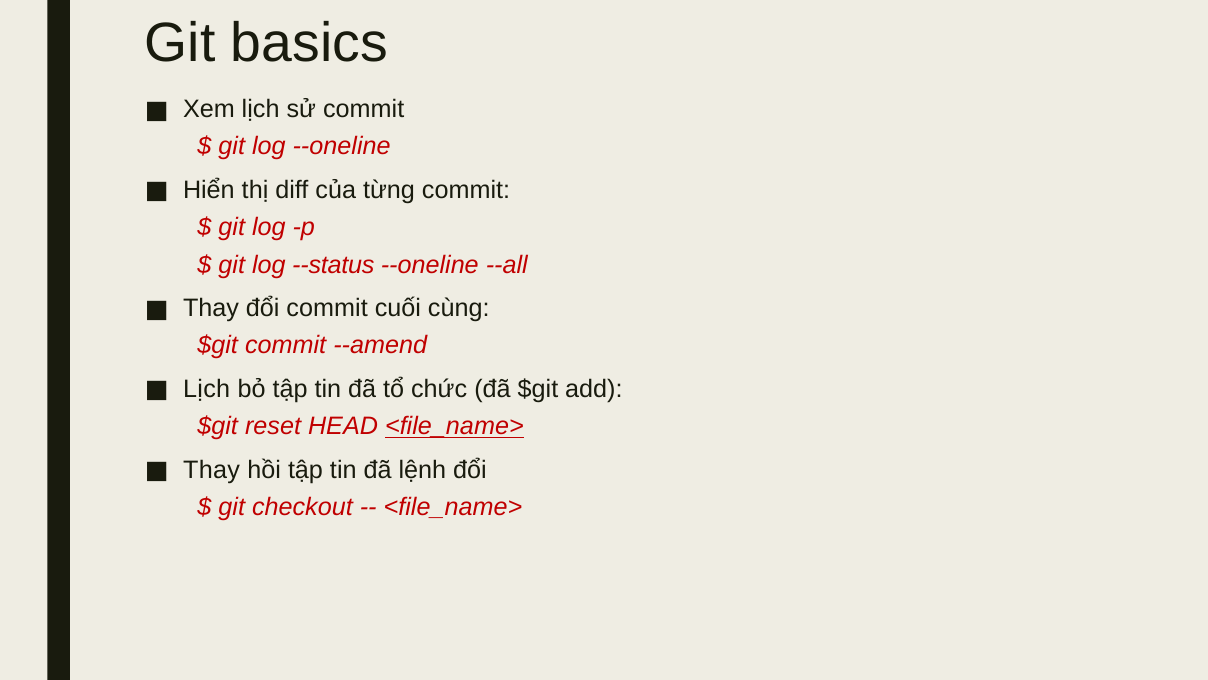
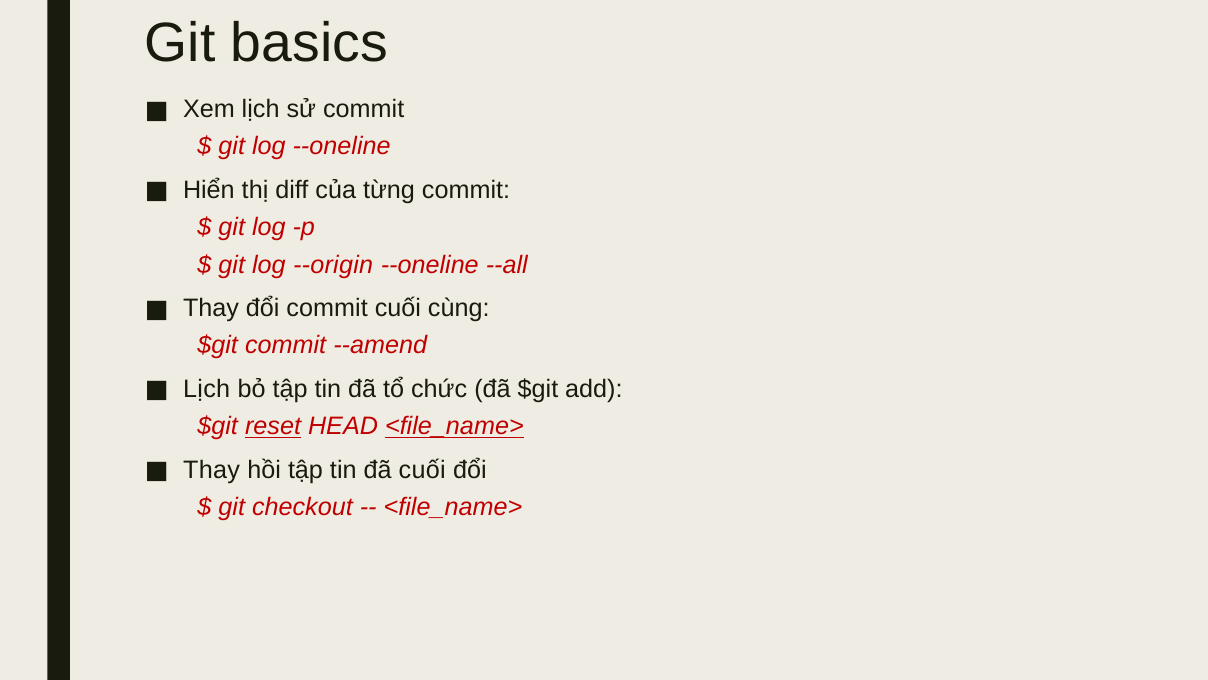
--status: --status -> --origin
reset underline: none -> present
đã lệnh: lệnh -> cuối
